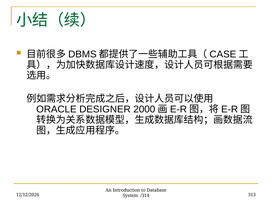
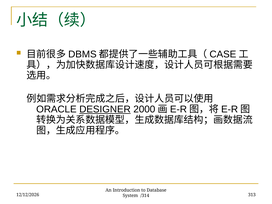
DESIGNER underline: none -> present
